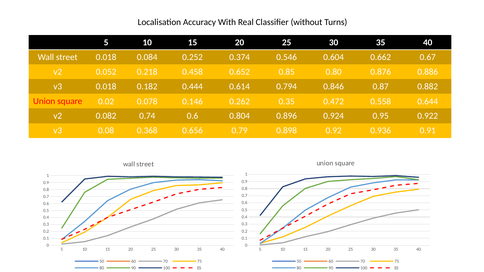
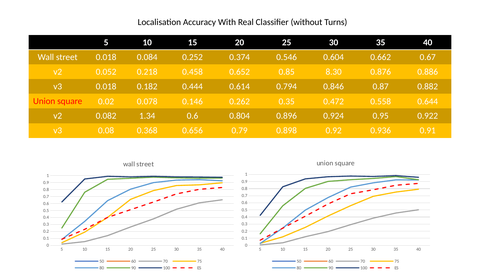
0.80: 0.80 -> 8.30
0.74: 0.74 -> 1.34
